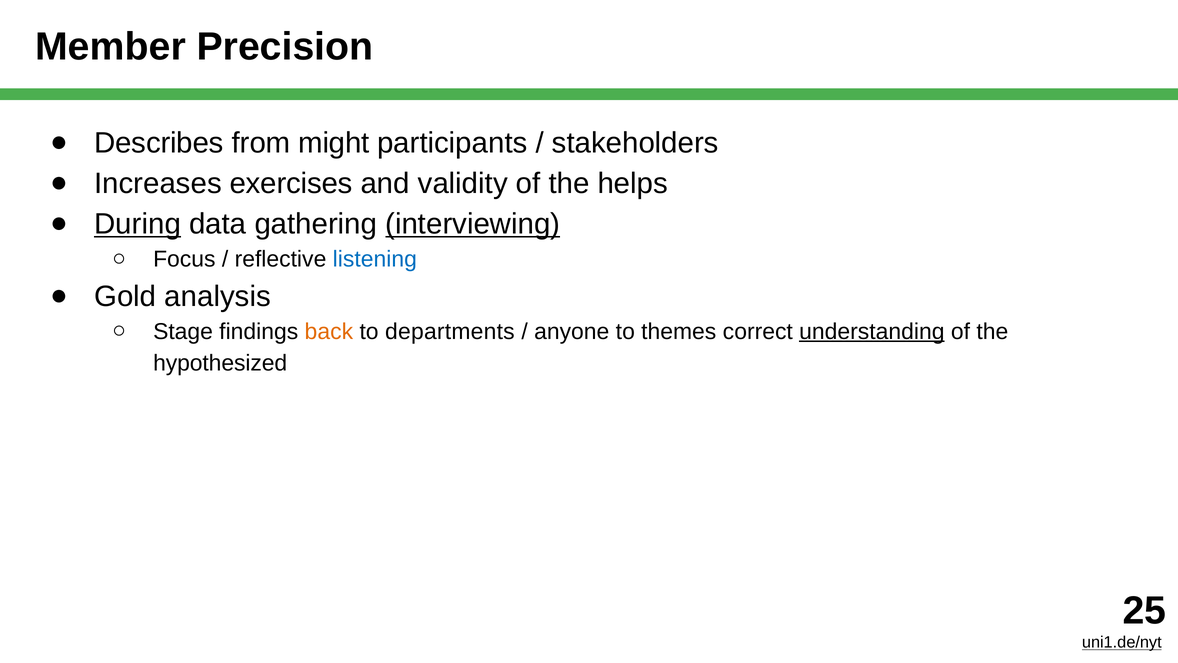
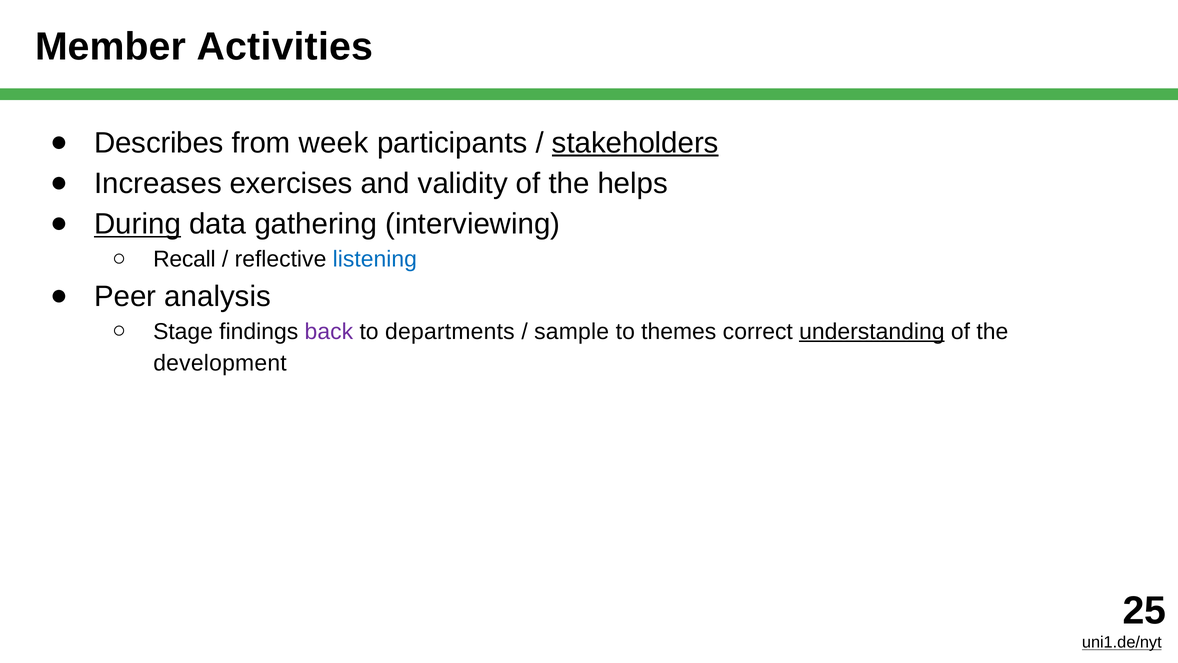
Precision: Precision -> Activities
might: might -> week
stakeholders underline: none -> present
interviewing underline: present -> none
Focus: Focus -> Recall
Gold: Gold -> Peer
back colour: orange -> purple
anyone: anyone -> sample
hypothesized: hypothesized -> development
